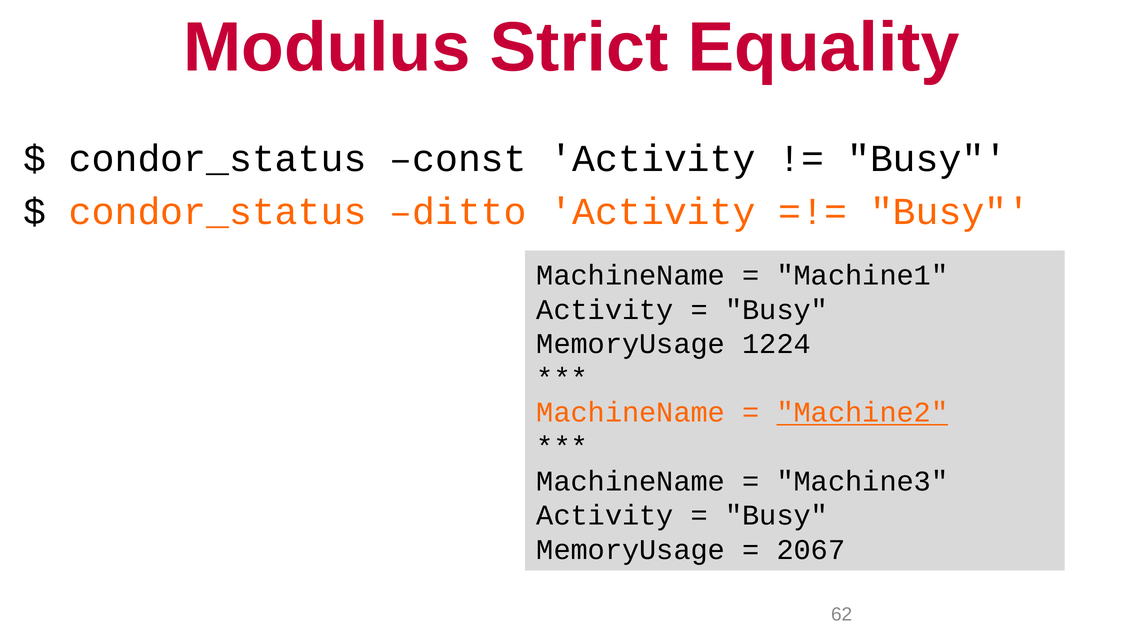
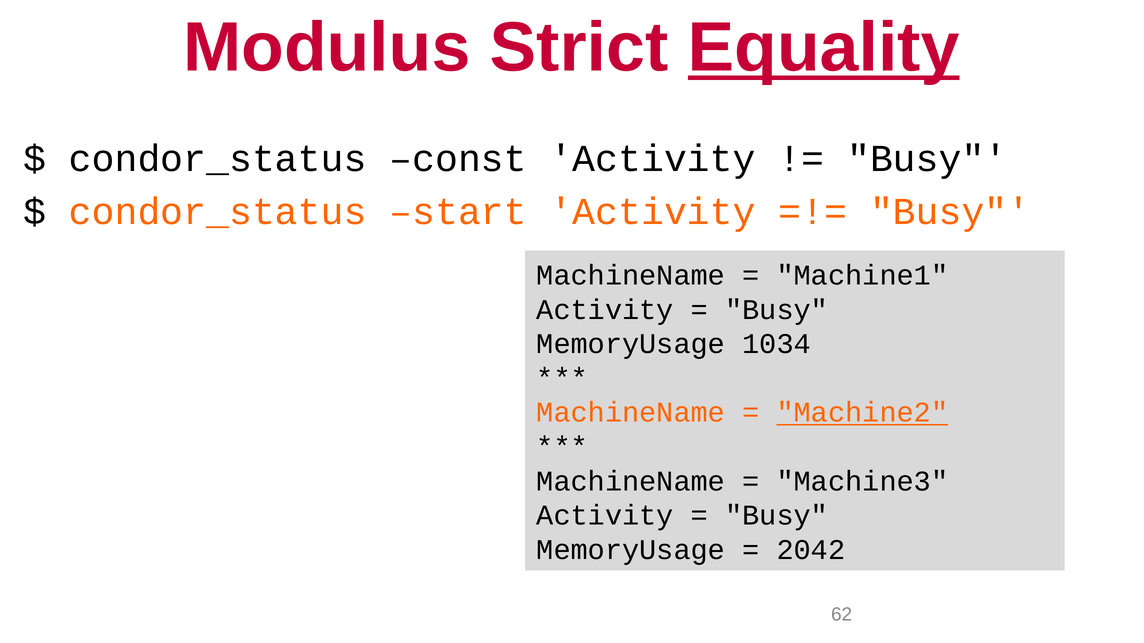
Equality underline: none -> present
ditto: ditto -> start
1224: 1224 -> 1034
2067: 2067 -> 2042
